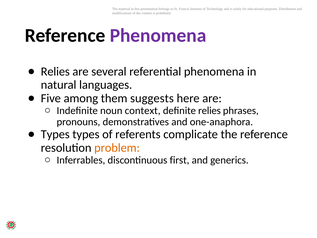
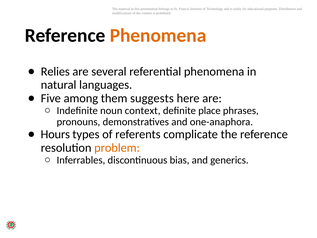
Phenomena at (158, 36) colour: purple -> orange
definite relies: relies -> place
Types at (55, 134): Types -> Hours
first: first -> bias
